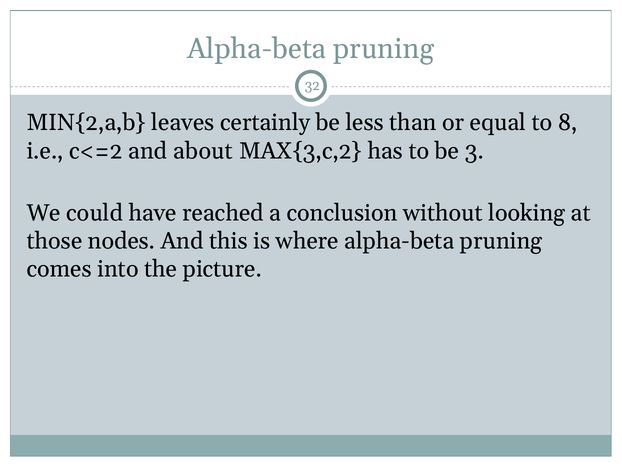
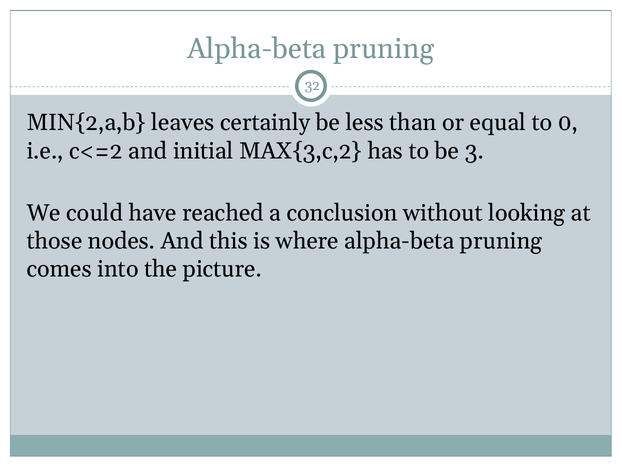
8: 8 -> 0
about: about -> initial
